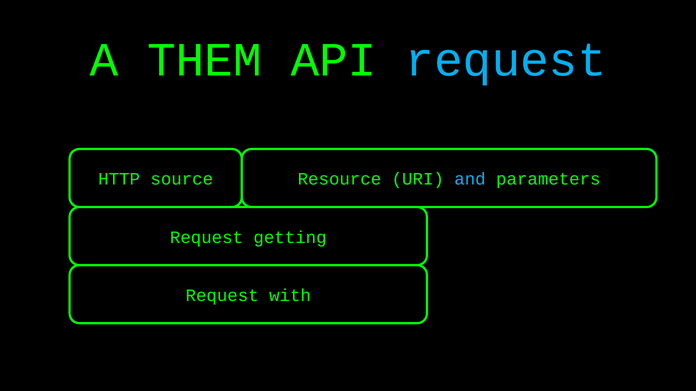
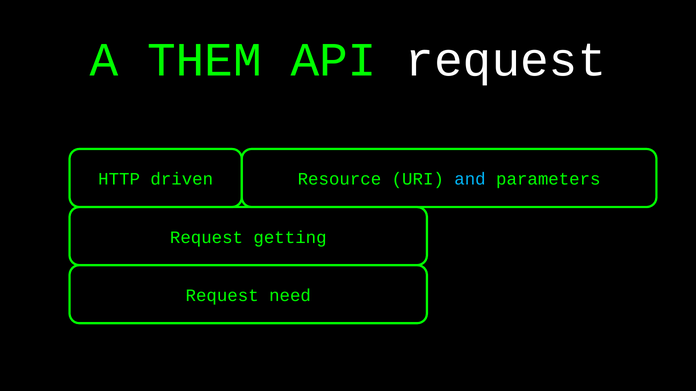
request at (506, 60) colour: light blue -> white
source: source -> driven
with: with -> need
